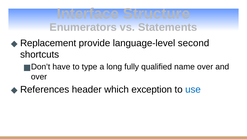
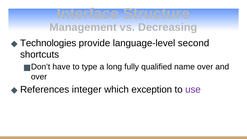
Enumerators: Enumerators -> Management
Statements: Statements -> Decreasing
Replacement: Replacement -> Technologies
header: header -> integer
use colour: blue -> purple
